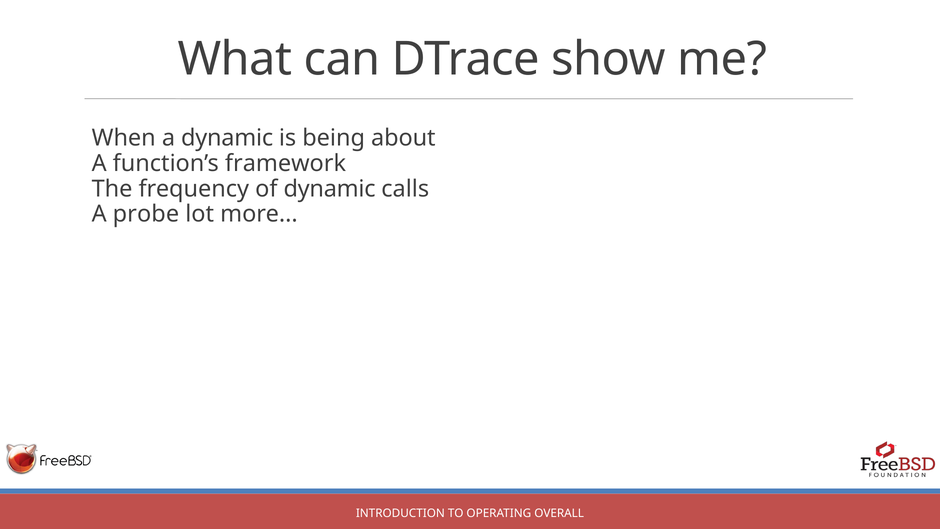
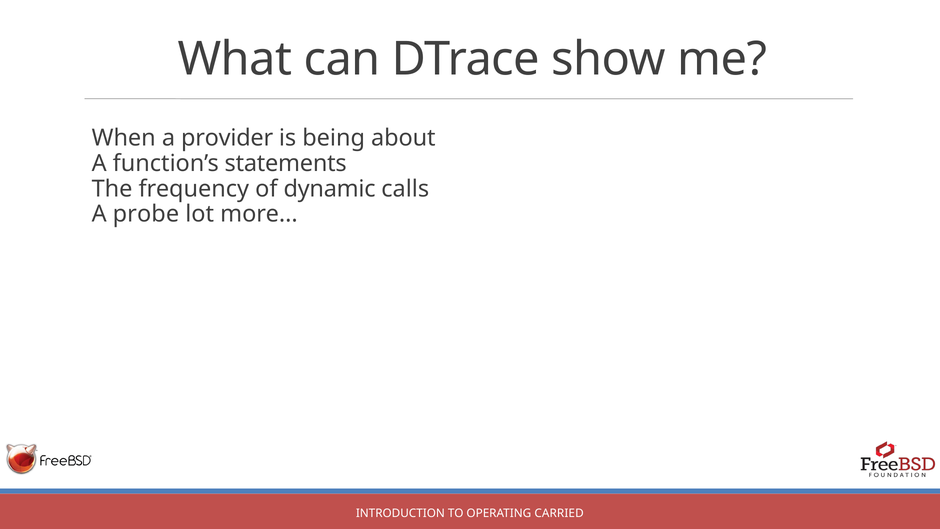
a dynamic: dynamic -> provider
framework: framework -> statements
OVERALL: OVERALL -> CARRIED
